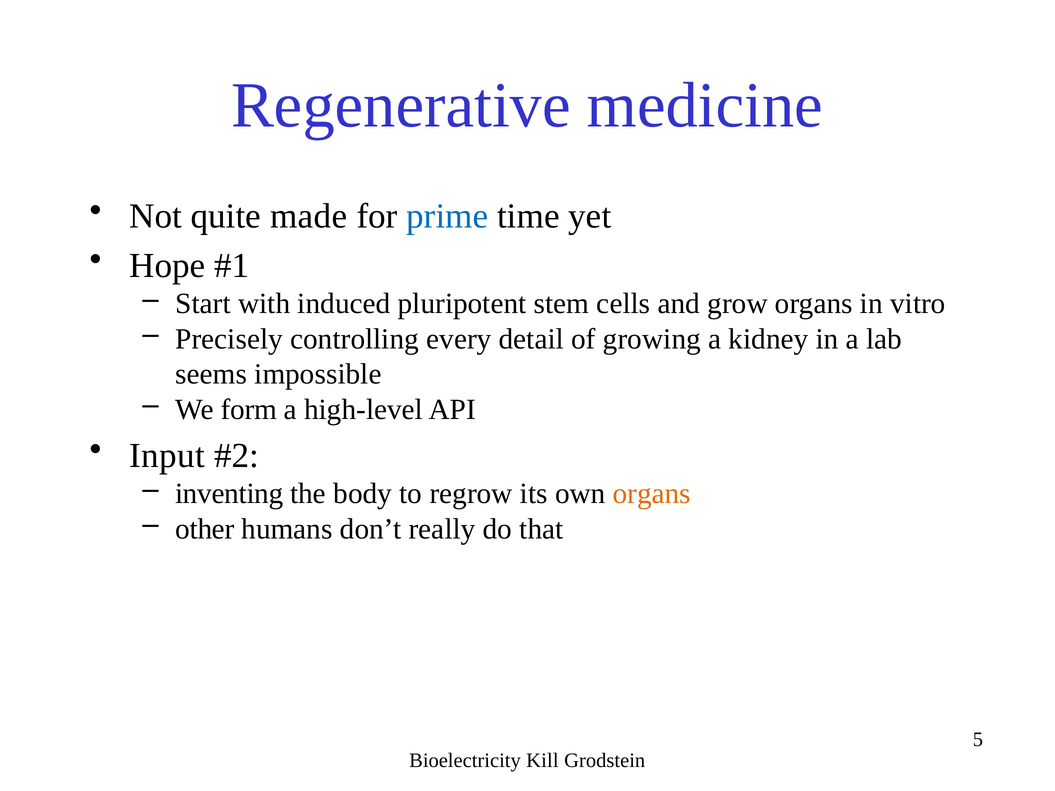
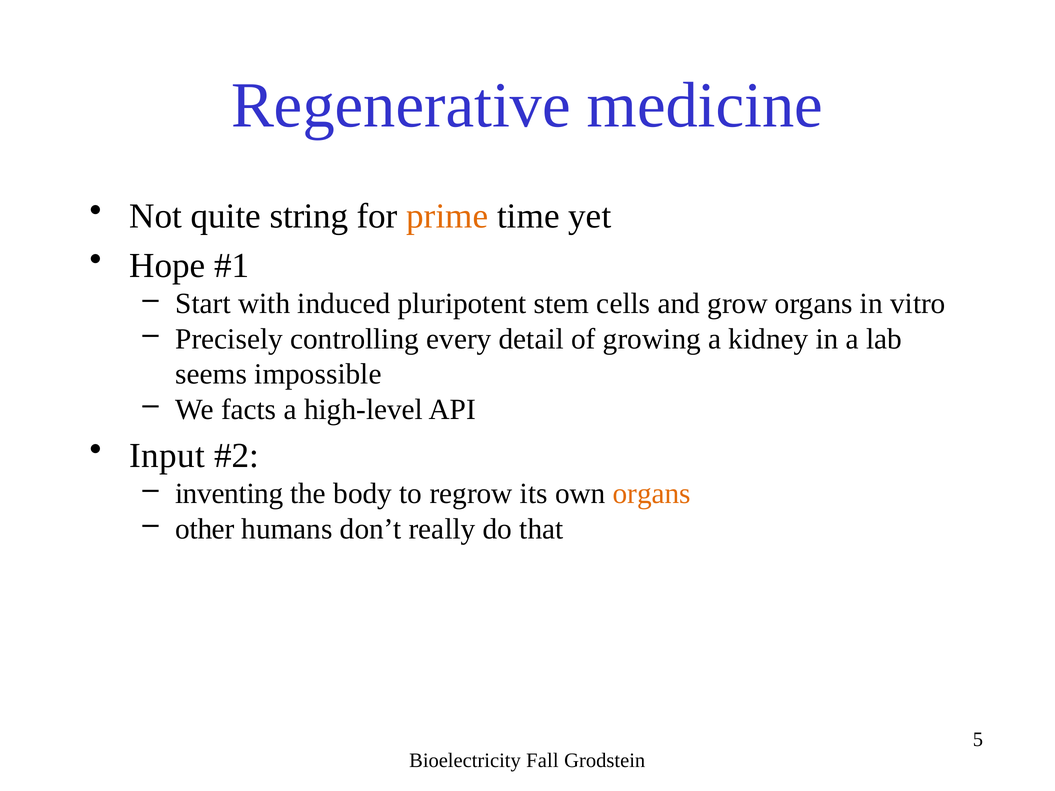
made: made -> string
prime colour: blue -> orange
form: form -> facts
Kill: Kill -> Fall
